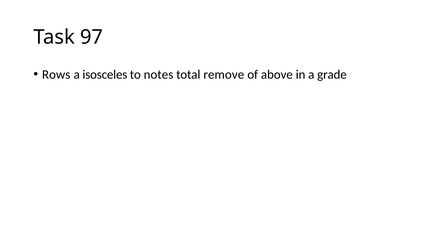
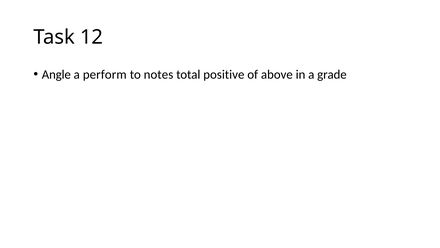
97: 97 -> 12
Rows: Rows -> Angle
isosceles: isosceles -> perform
remove: remove -> positive
